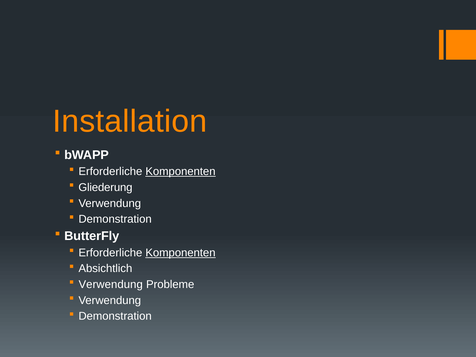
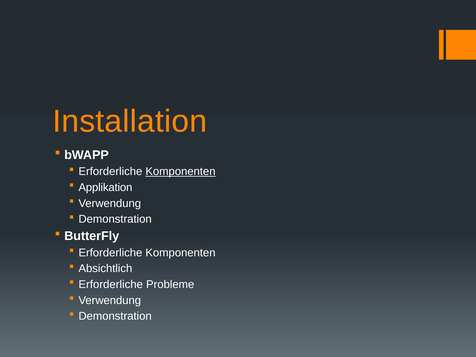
Gliederung: Gliederung -> Applikation
Komponenten at (180, 253) underline: present -> none
Verwendung at (111, 284): Verwendung -> Erforderliche
